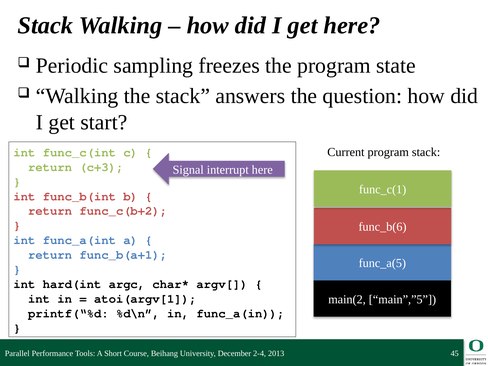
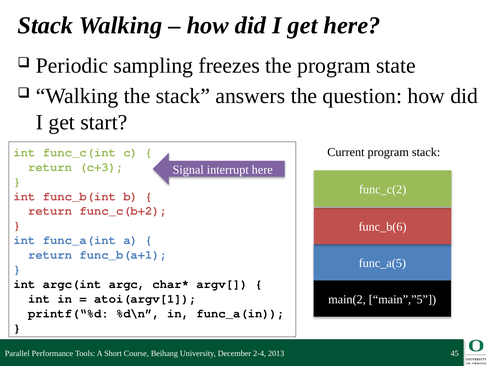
func_c(1: func_c(1 -> func_c(2
hard(int: hard(int -> argc(int
